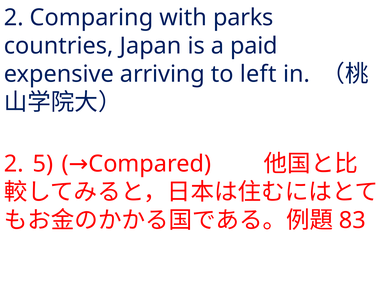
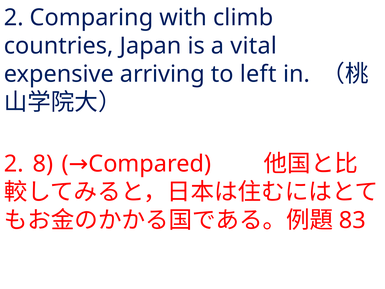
parks: parks -> climb
paid: paid -> vital
5: 5 -> 8
